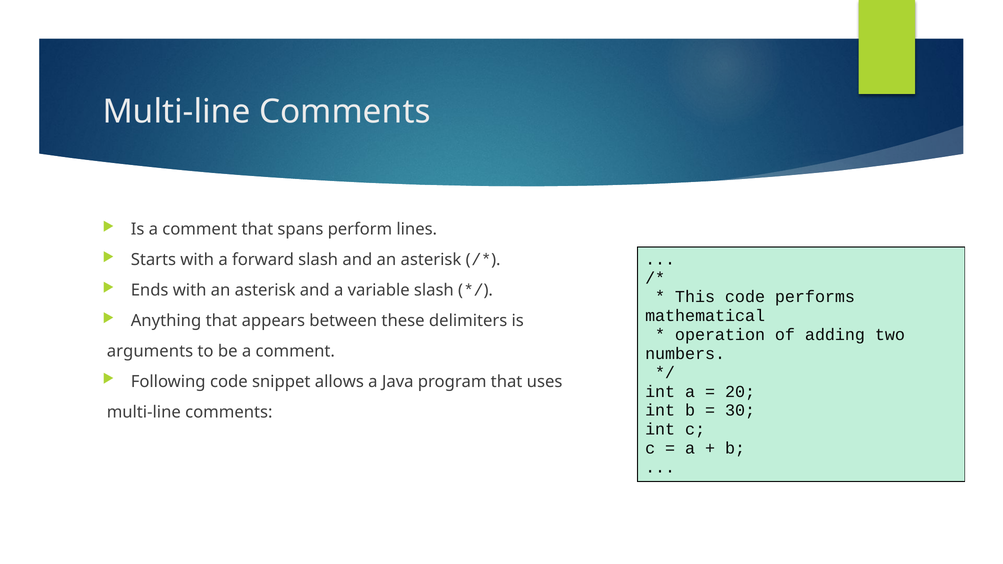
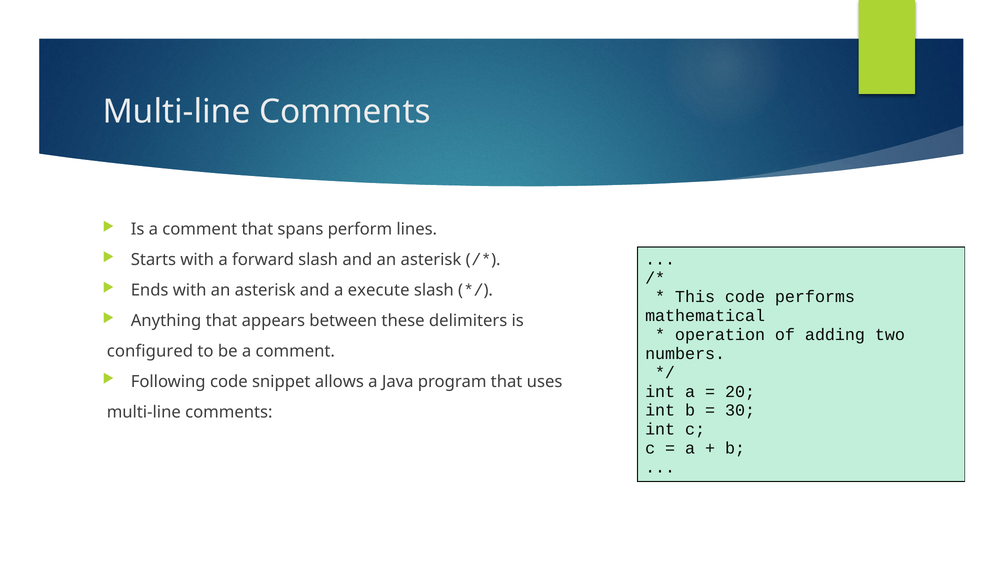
variable: variable -> execute
arguments: arguments -> configured
